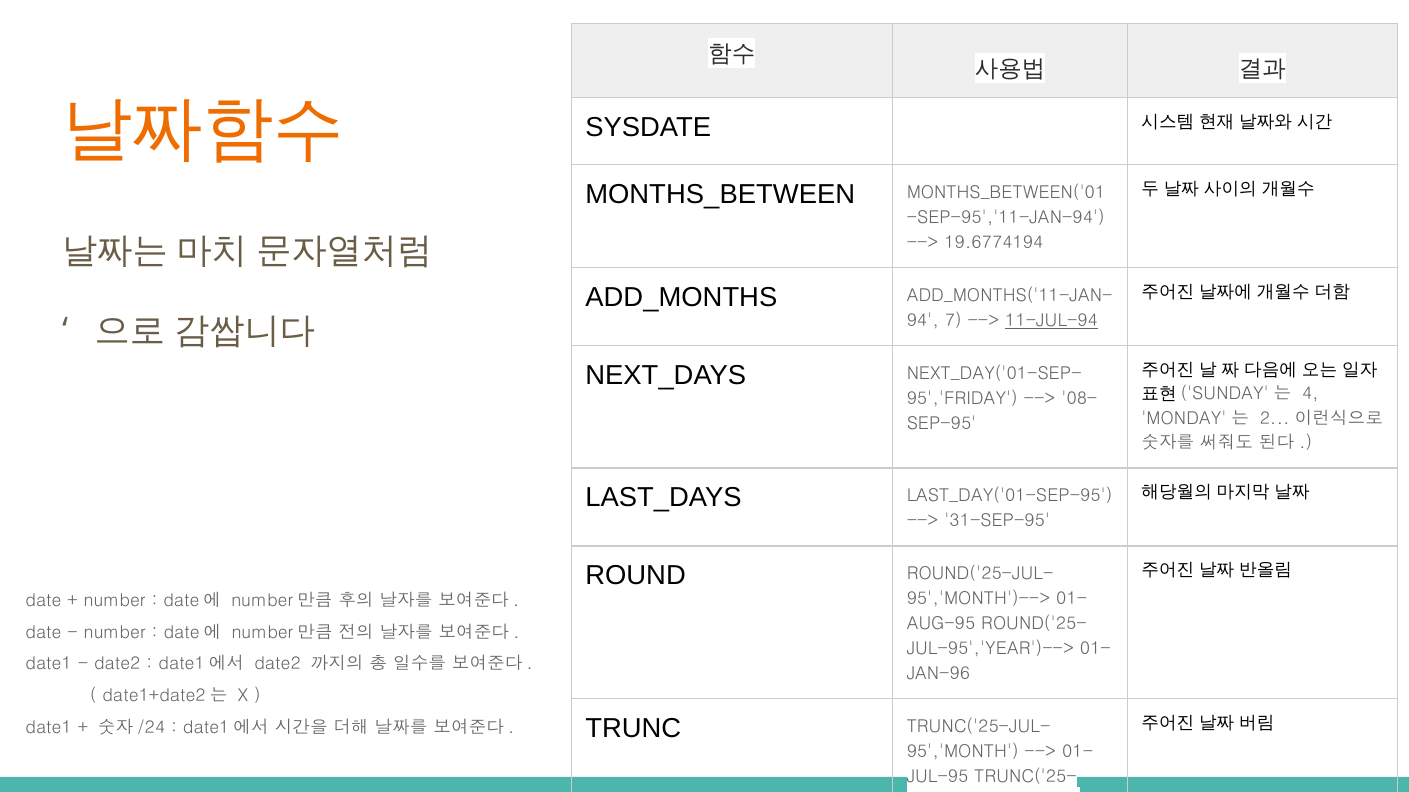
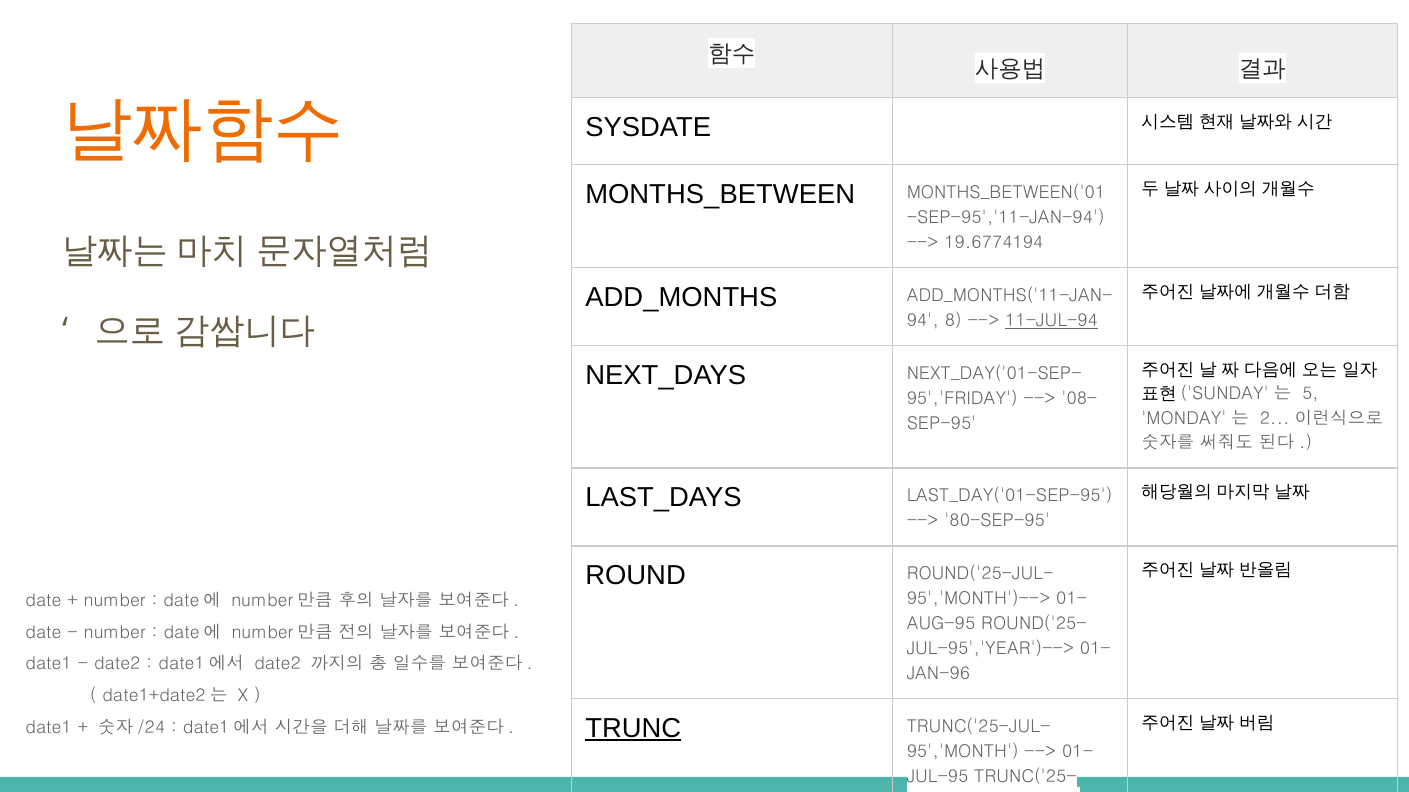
7: 7 -> 8
4: 4 -> 5
31-SEP-95: 31-SEP-95 -> 80-SEP-95
TRUNC underline: none -> present
